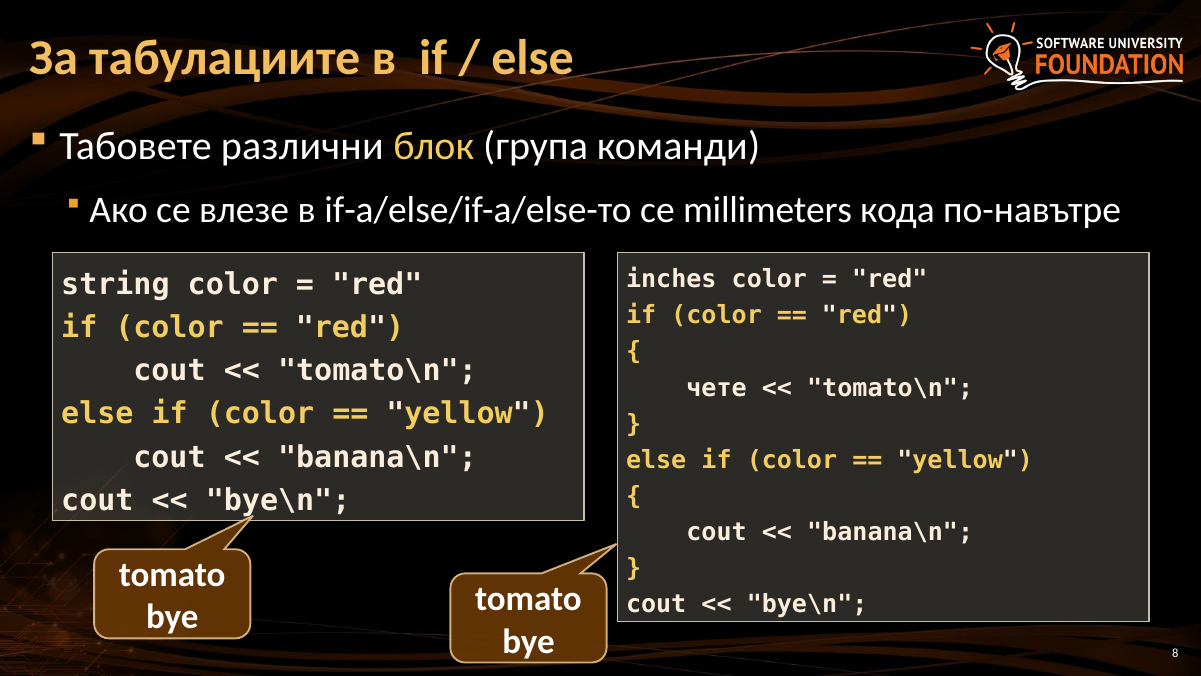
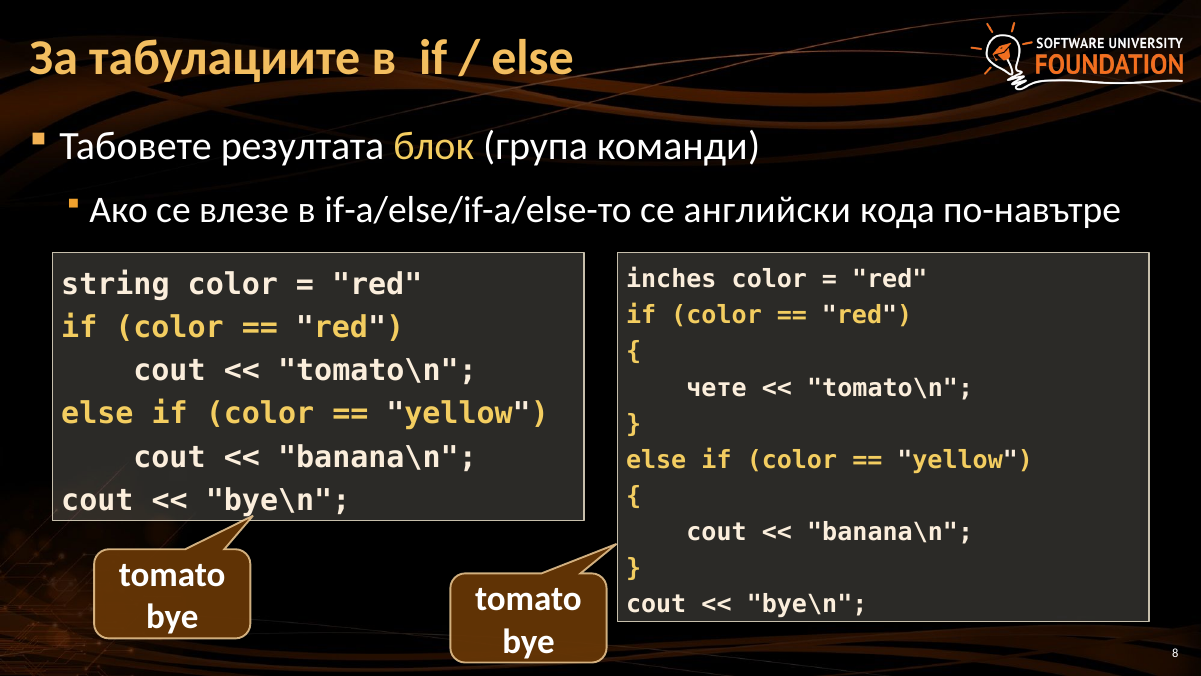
различни: различни -> резултата
millimeters: millimeters -> английски
